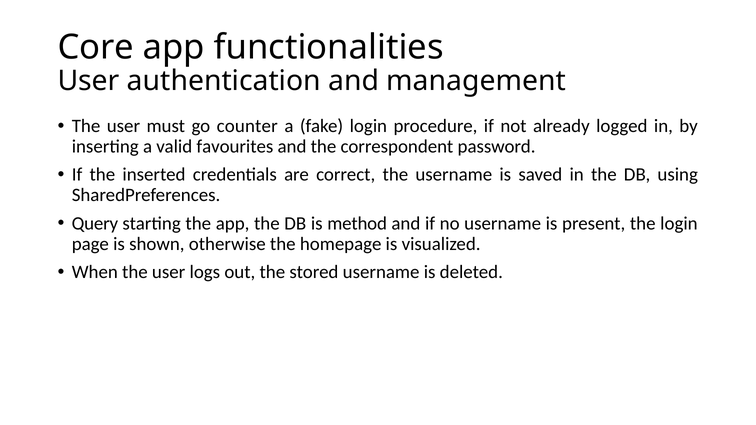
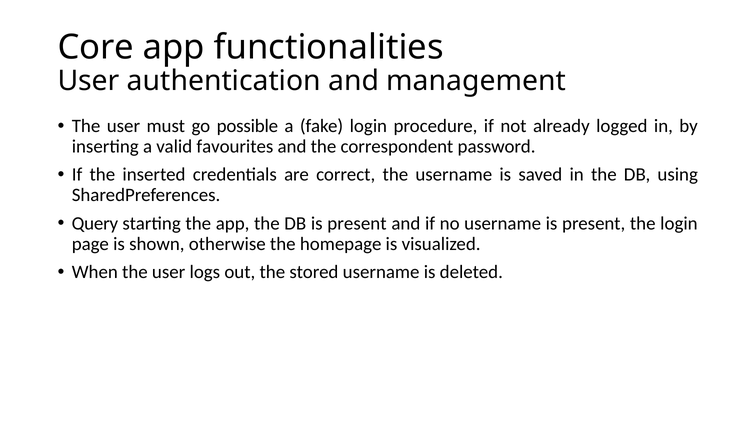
counter: counter -> possible
DB is method: method -> present
